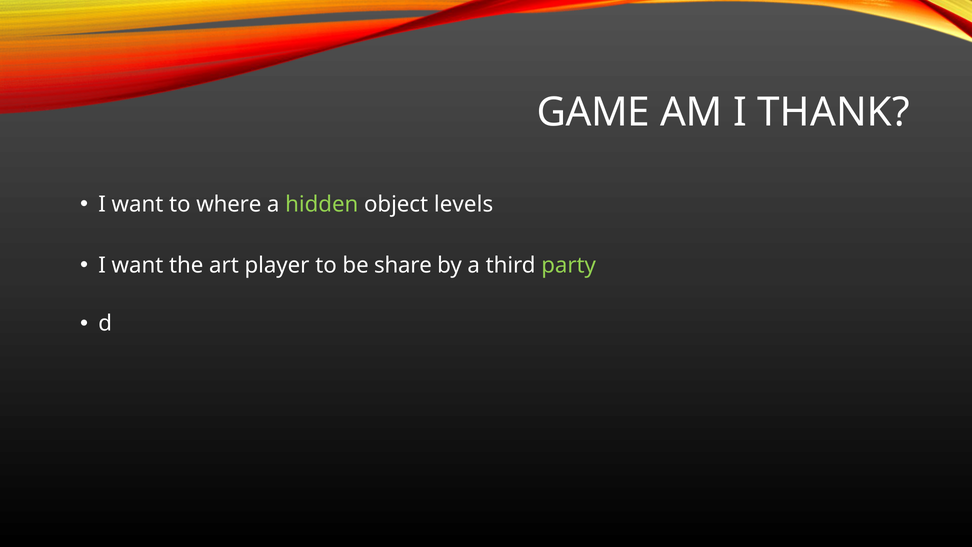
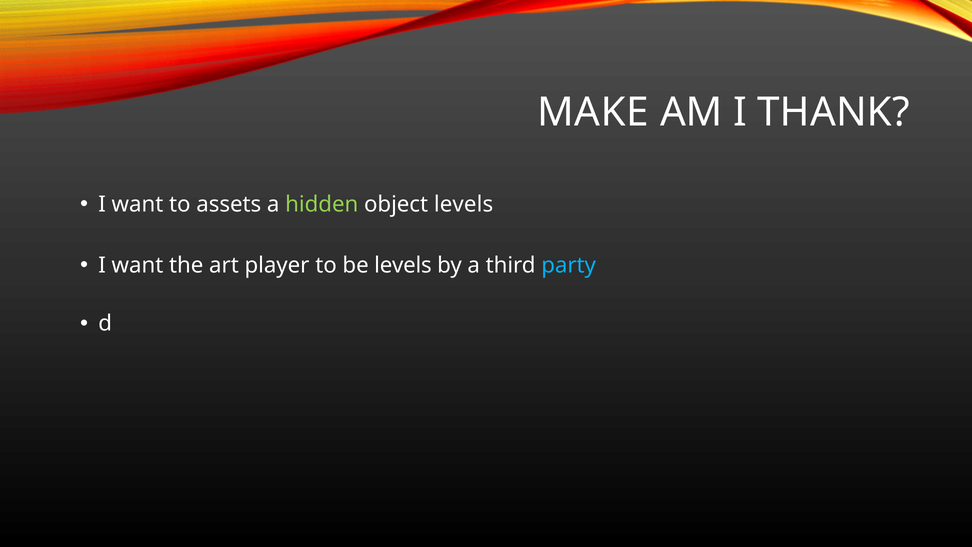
GAME: GAME -> MAKE
where: where -> assets
be share: share -> levels
party colour: light green -> light blue
